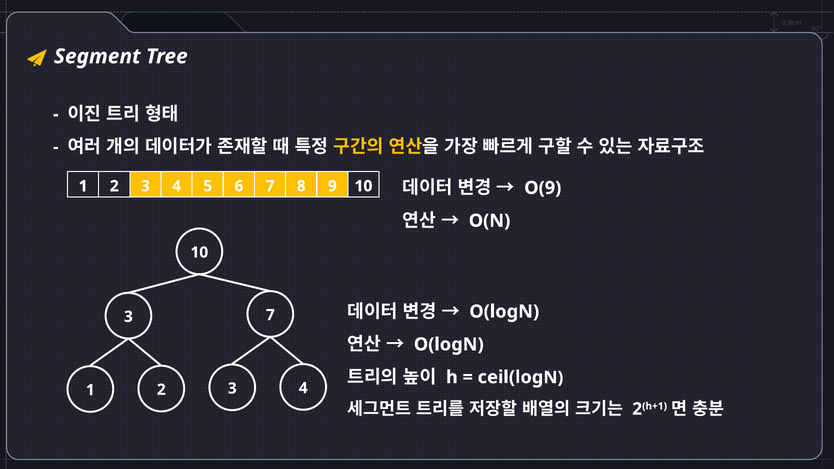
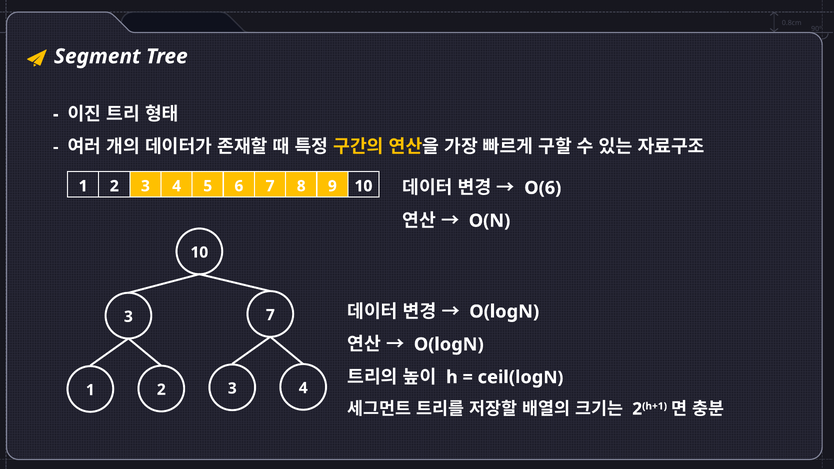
O(9: O(9 -> O(6
